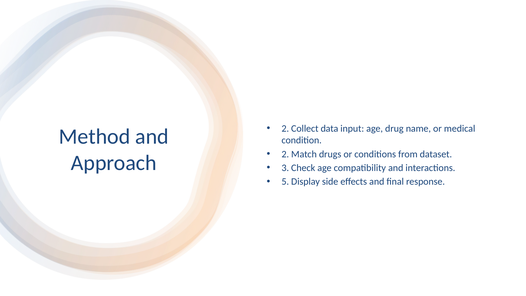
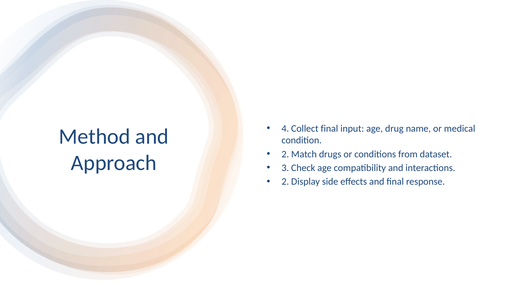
2 at (285, 128): 2 -> 4
Collect data: data -> final
5 at (285, 182): 5 -> 2
